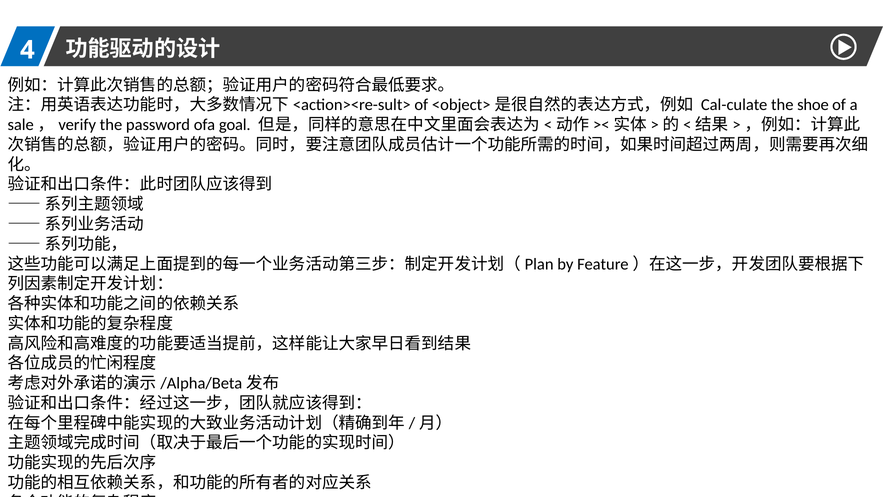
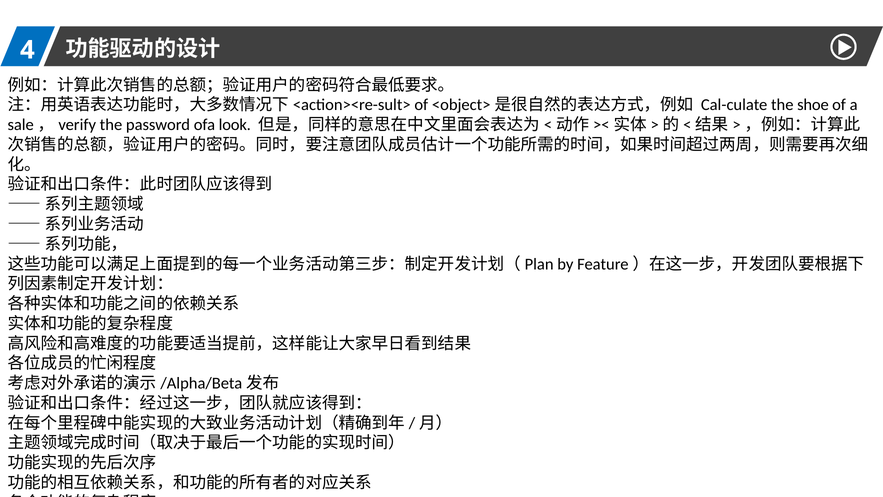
goal: goal -> look
